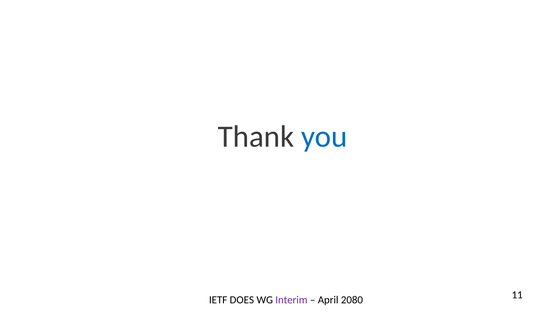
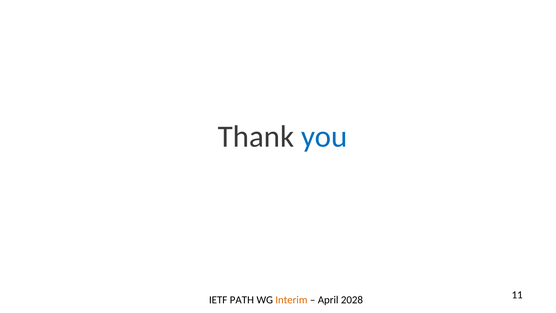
DOES: DOES -> PATH
Interim colour: purple -> orange
2080: 2080 -> 2028
